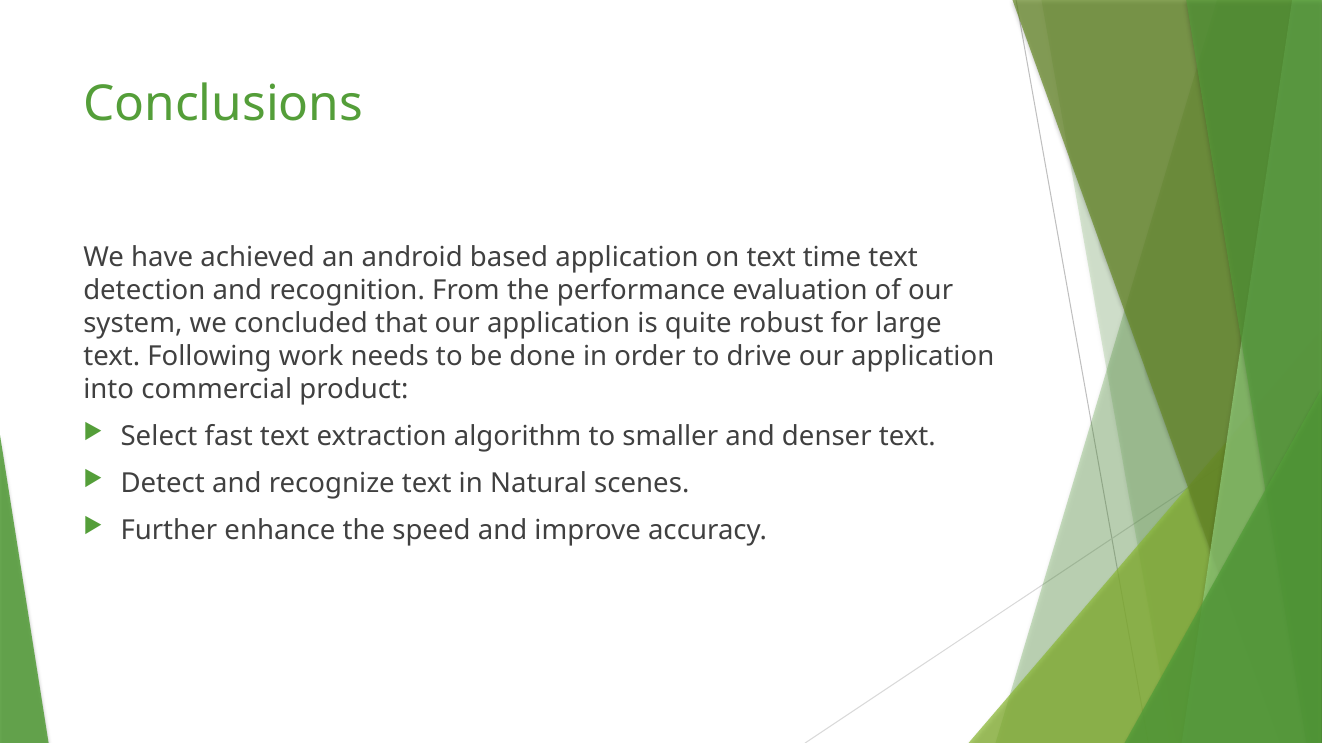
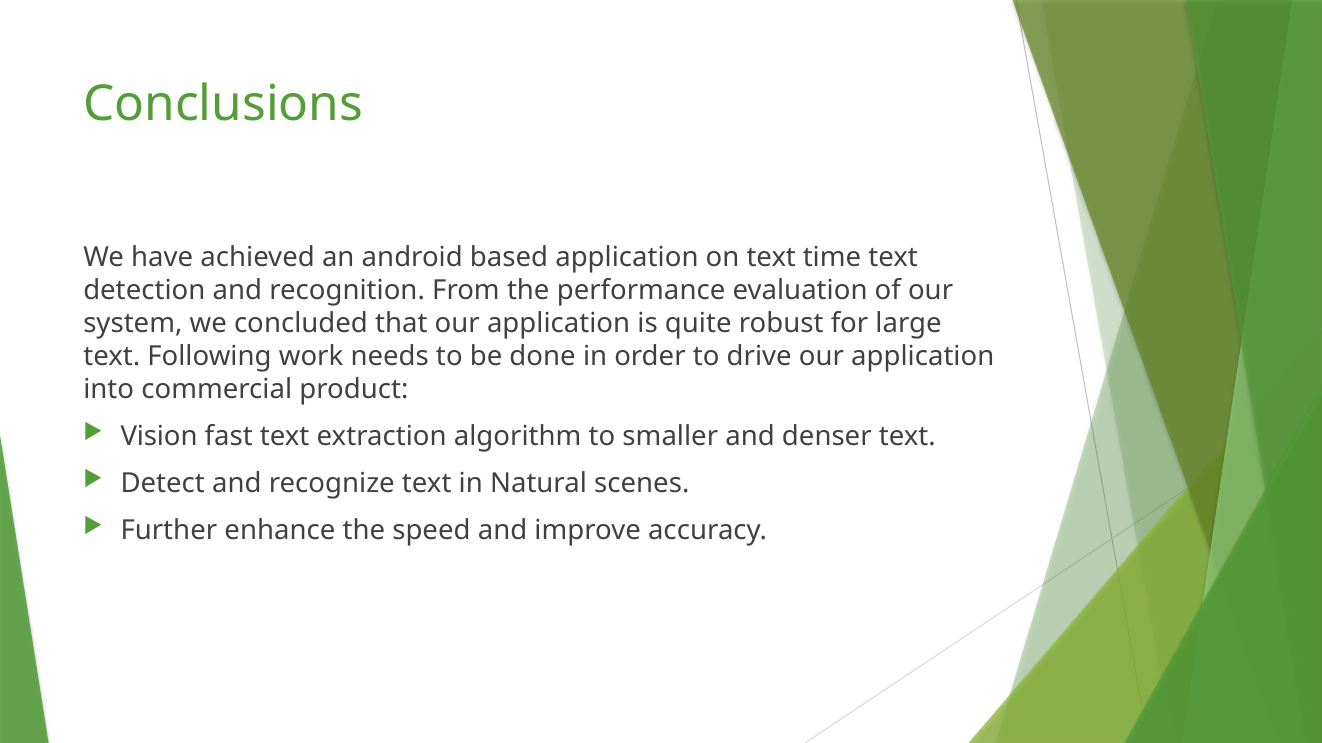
Select: Select -> Vision
